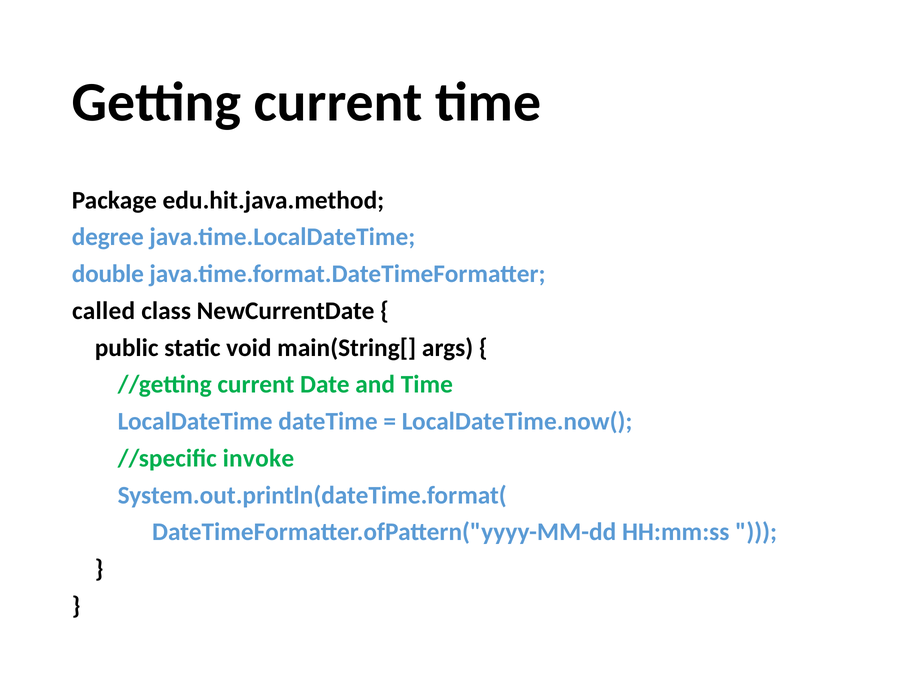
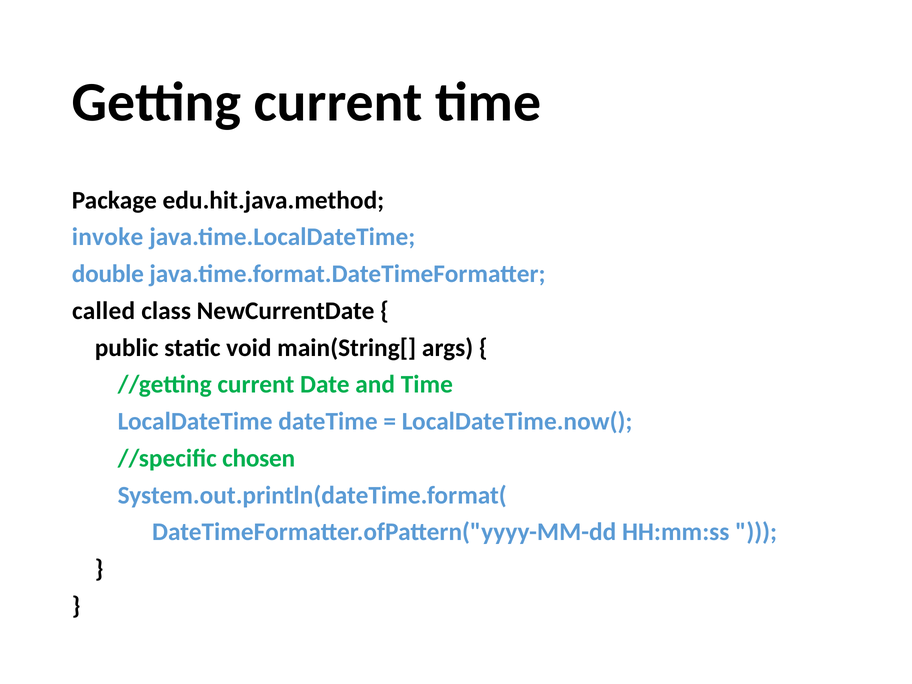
degree: degree -> invoke
invoke: invoke -> chosen
